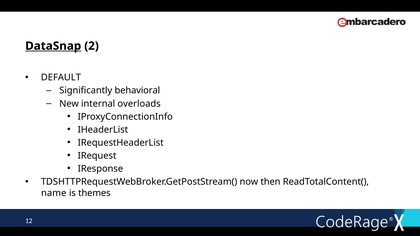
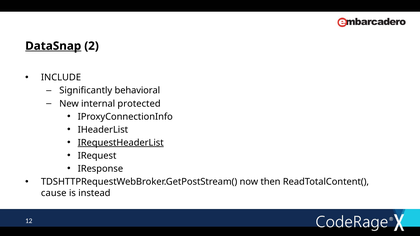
DEFAULT: DEFAULT -> INCLUDE
overloads: overloads -> protected
IRequestHeaderList underline: none -> present
name: name -> cause
themes: themes -> instead
